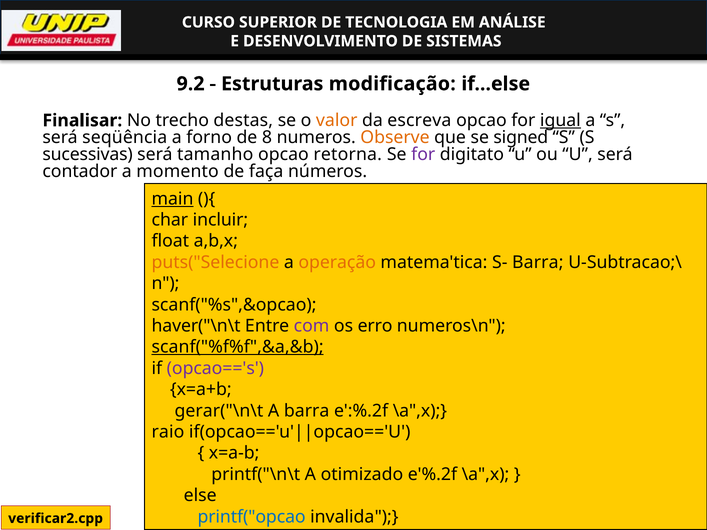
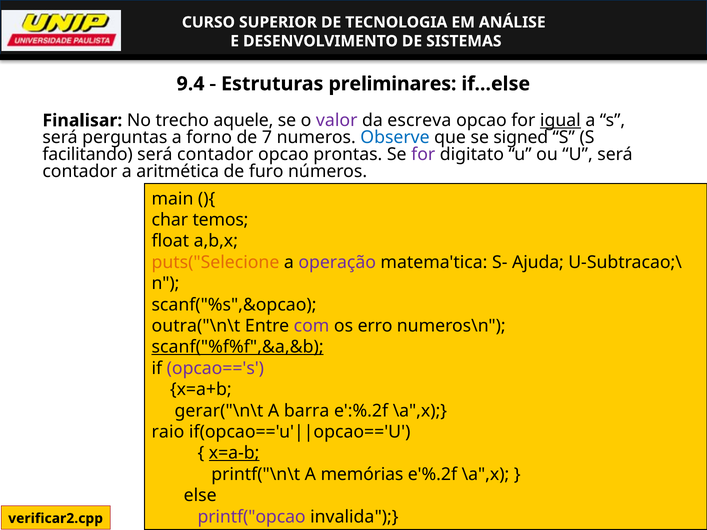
9.2: 9.2 -> 9.4
modificação: modificação -> preliminares
destas: destas -> aquele
valor colour: orange -> purple
seqüência: seqüência -> perguntas
8: 8 -> 7
Observe colour: orange -> blue
sucessivas: sucessivas -> facilitando
tamanho at (215, 154): tamanho -> contador
retorna: retorna -> prontas
momento: momento -> aritmética
faça: faça -> furo
main underline: present -> none
incluir: incluir -> temos
operação colour: orange -> purple
S- Barra: Barra -> Ajuda
haver("\n\t: haver("\n\t -> outra("\n\t
x=a-b underline: none -> present
otimizado: otimizado -> memórias
printf("opcao colour: blue -> purple
